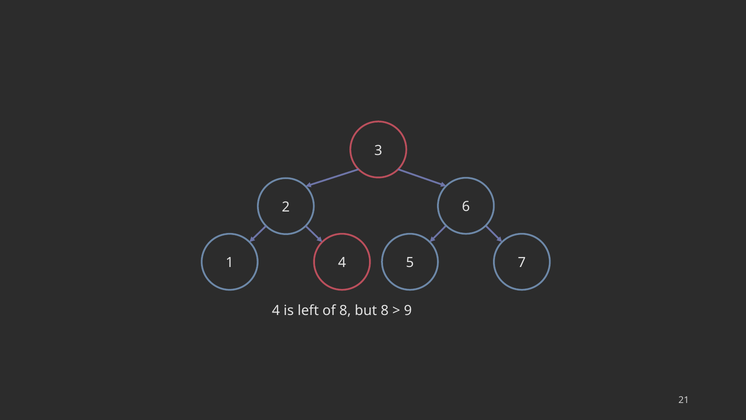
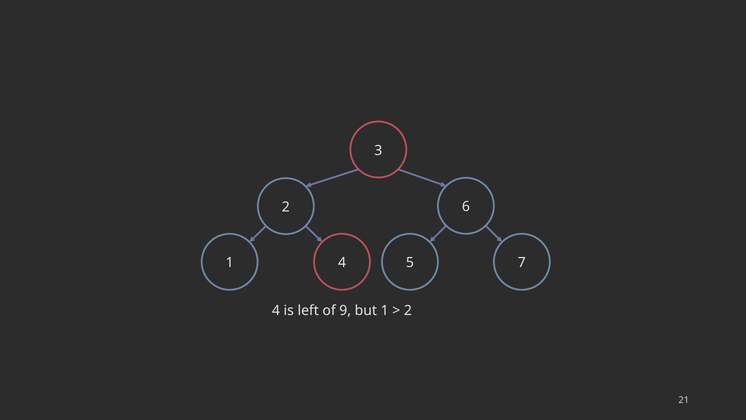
of 8: 8 -> 9
but 8: 8 -> 1
9 at (408, 310): 9 -> 2
